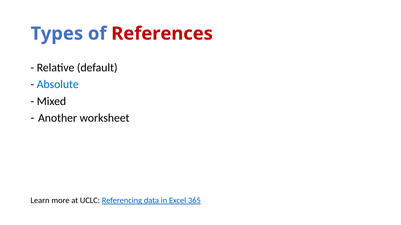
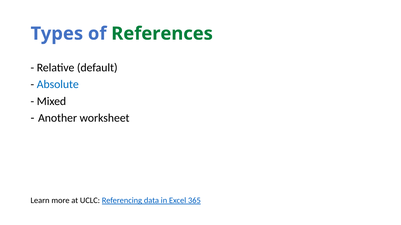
References colour: red -> green
